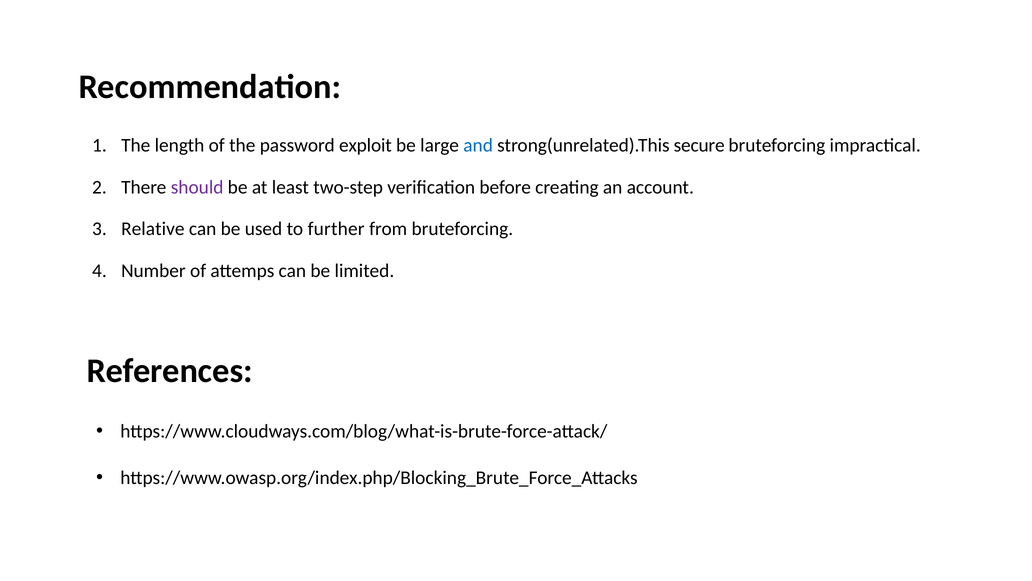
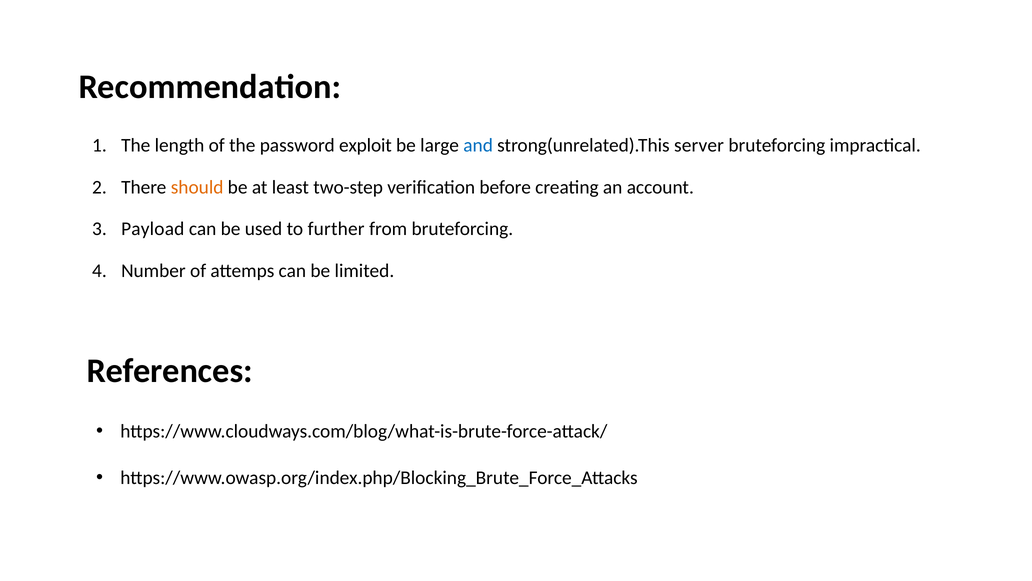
secure: secure -> server
should colour: purple -> orange
Relative: Relative -> Payload
